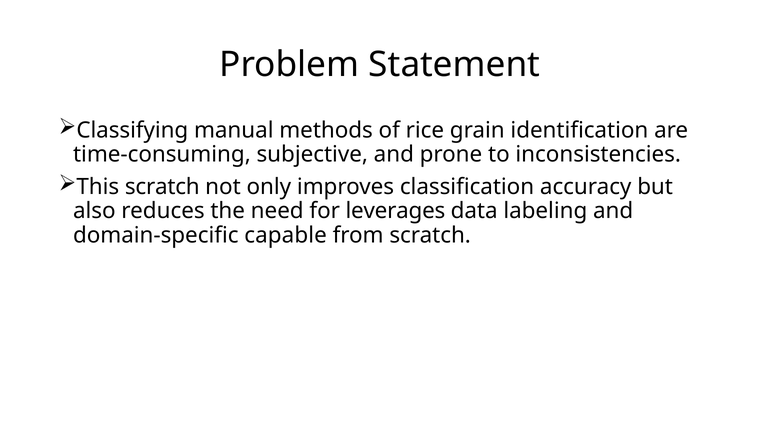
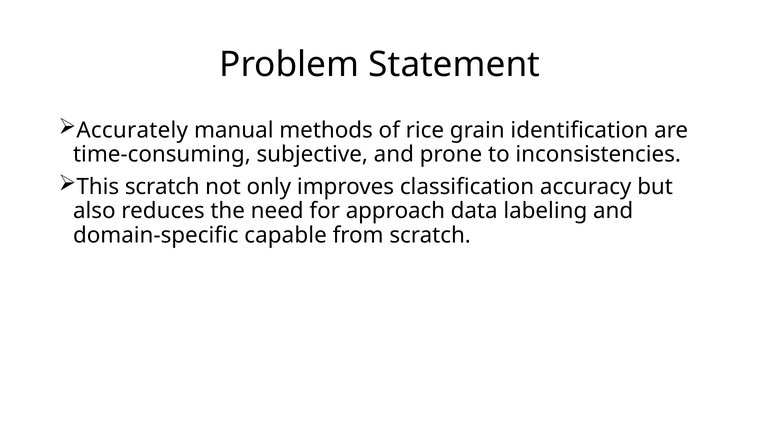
Classifying: Classifying -> Accurately
leverages: leverages -> approach
